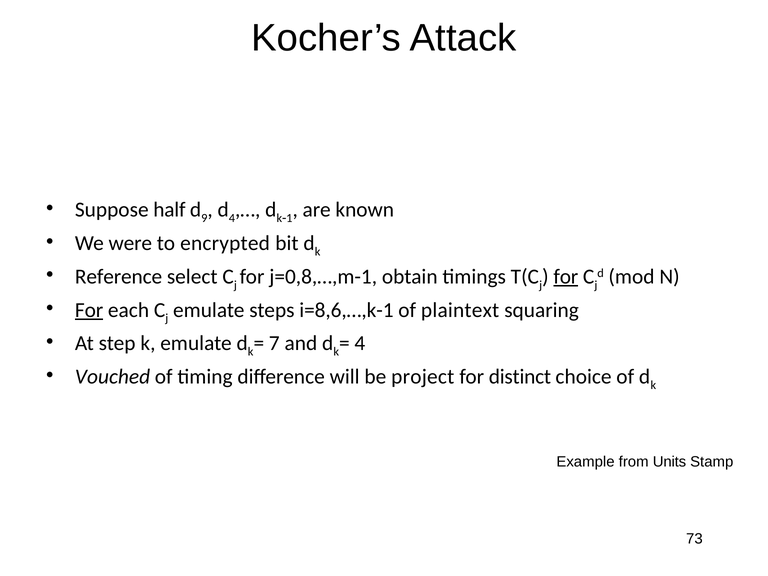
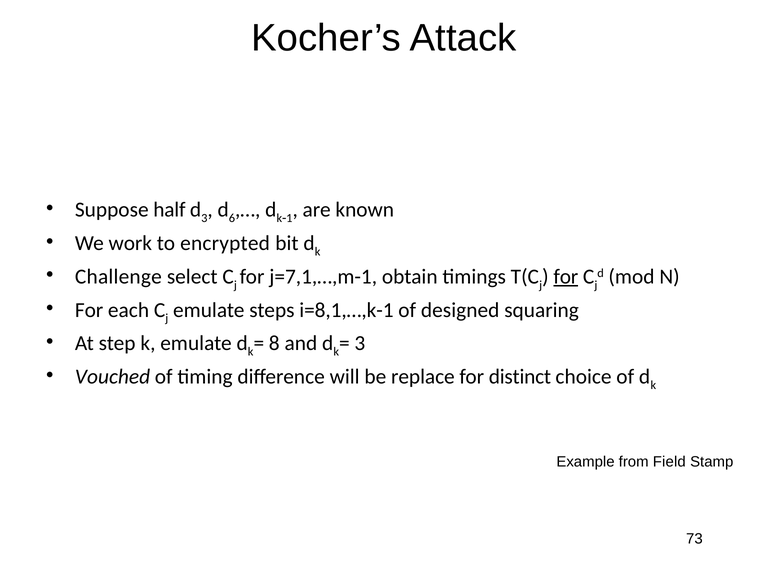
9 at (204, 218): 9 -> 3
4 at (232, 218): 4 -> 6
were: were -> work
Reference: Reference -> Challenge
j=0,8,…,m-1: j=0,8,…,m-1 -> j=7,1,…,m-1
For at (89, 310) underline: present -> none
i=8,6,…,k-1: i=8,6,…,k-1 -> i=8,1,…,k-1
plaintext: plaintext -> designed
7: 7 -> 8
4 at (360, 343): 4 -> 3
project: project -> replace
Units: Units -> Field
